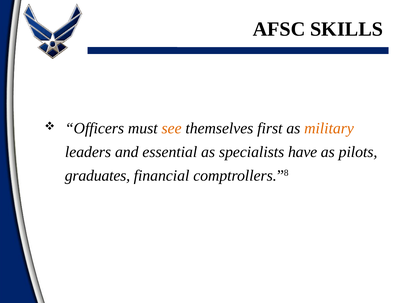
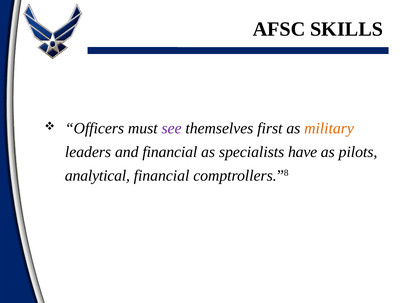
see colour: orange -> purple
and essential: essential -> financial
graduates: graduates -> analytical
